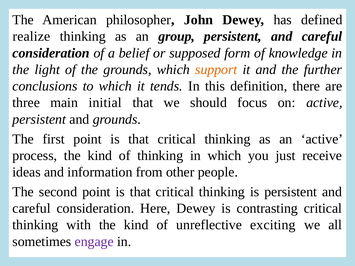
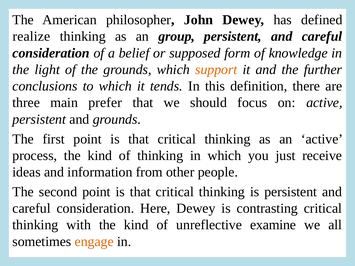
initial: initial -> prefer
exciting: exciting -> examine
engage colour: purple -> orange
